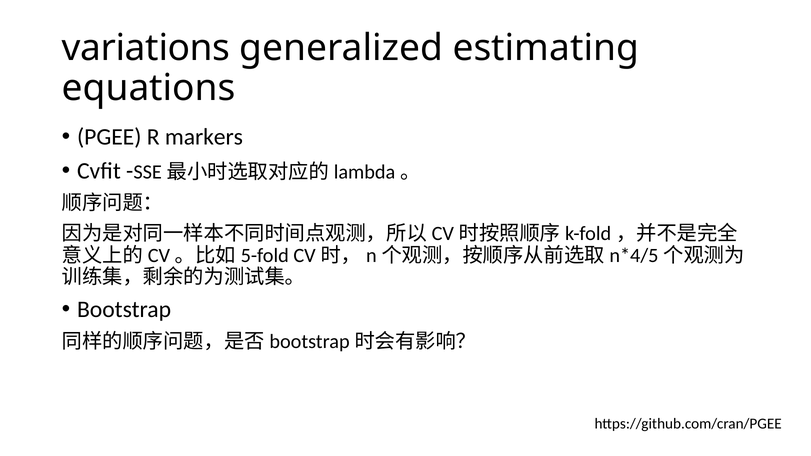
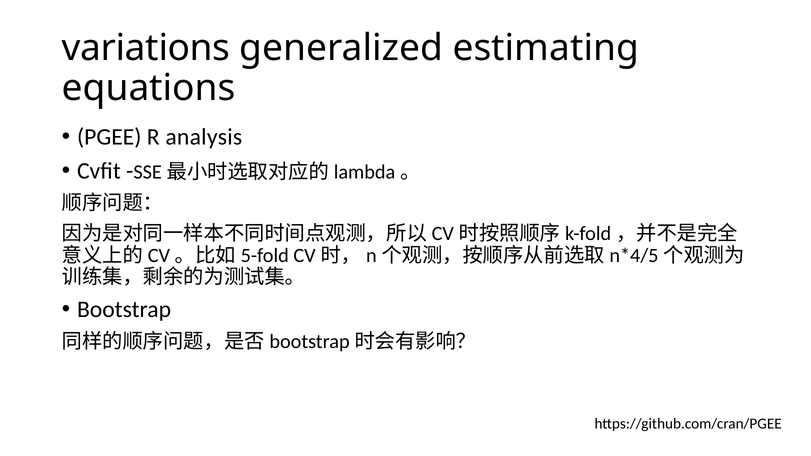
markers: markers -> analysis
